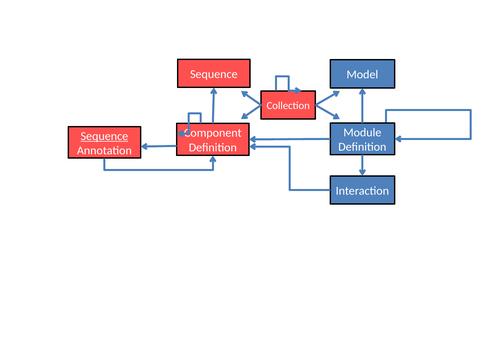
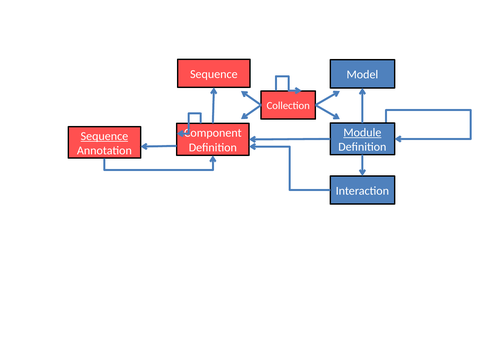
Module underline: none -> present
